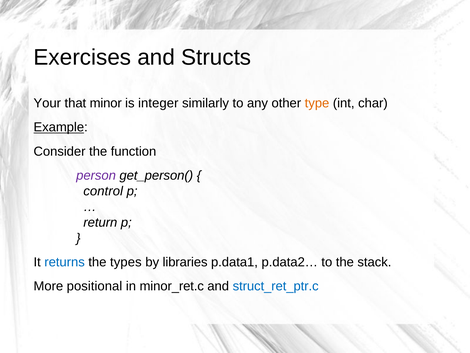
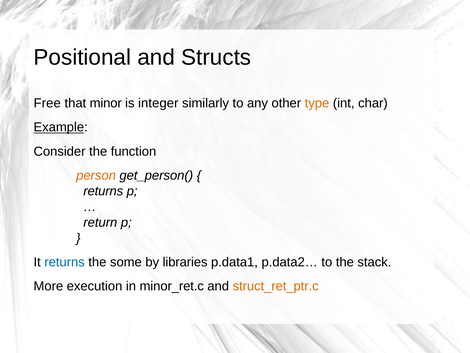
Exercises: Exercises -> Positional
Your: Your -> Free
person colour: purple -> orange
control at (103, 191): control -> returns
types: types -> some
positional: positional -> execution
struct_ret_ptr.c colour: blue -> orange
